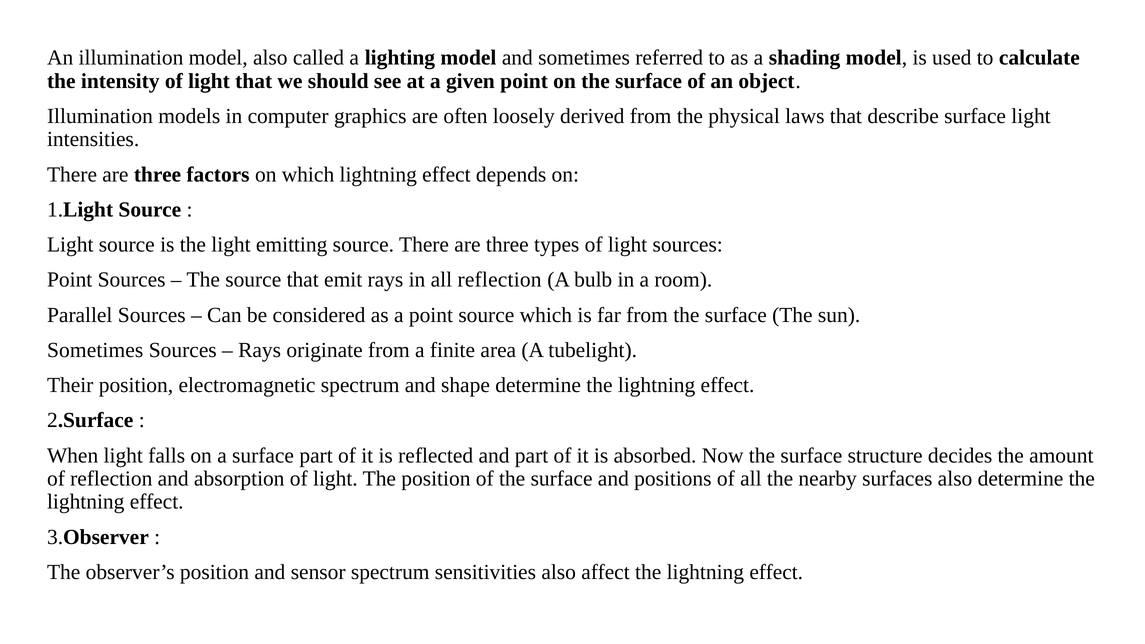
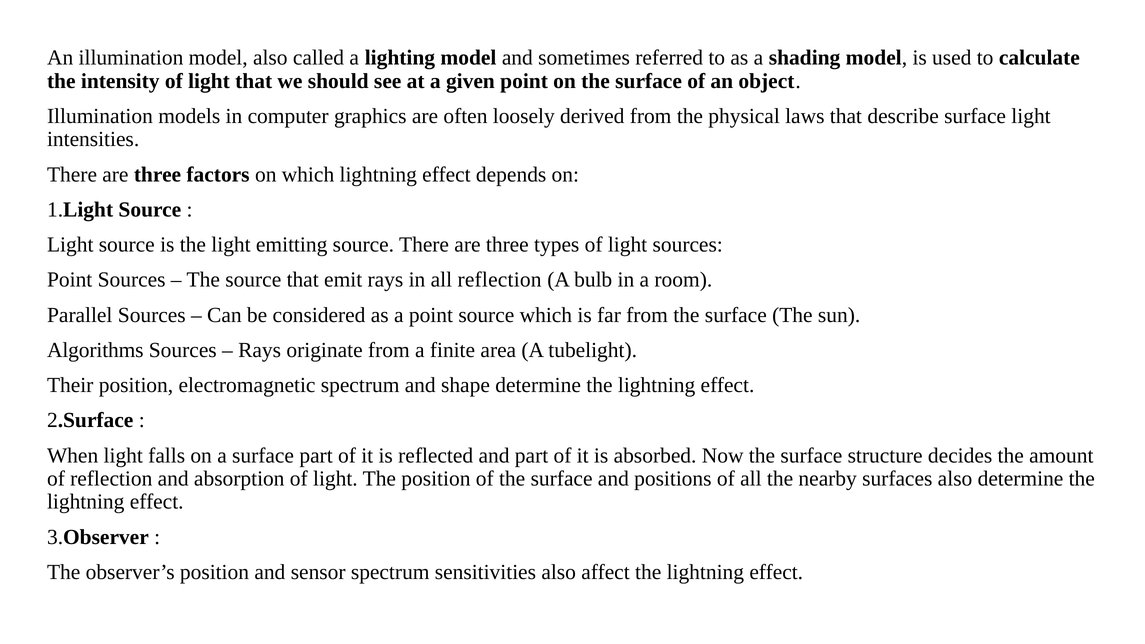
Sometimes at (95, 350): Sometimes -> Algorithms
